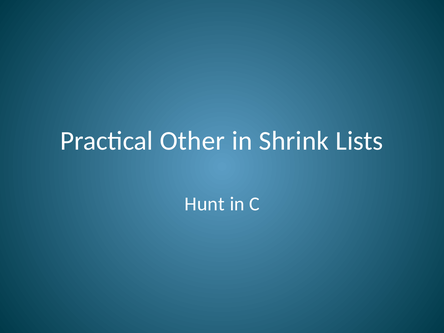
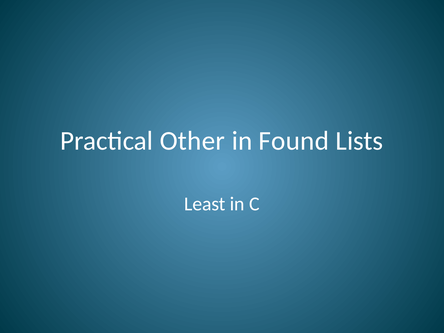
Shrink: Shrink -> Found
Hunt: Hunt -> Least
